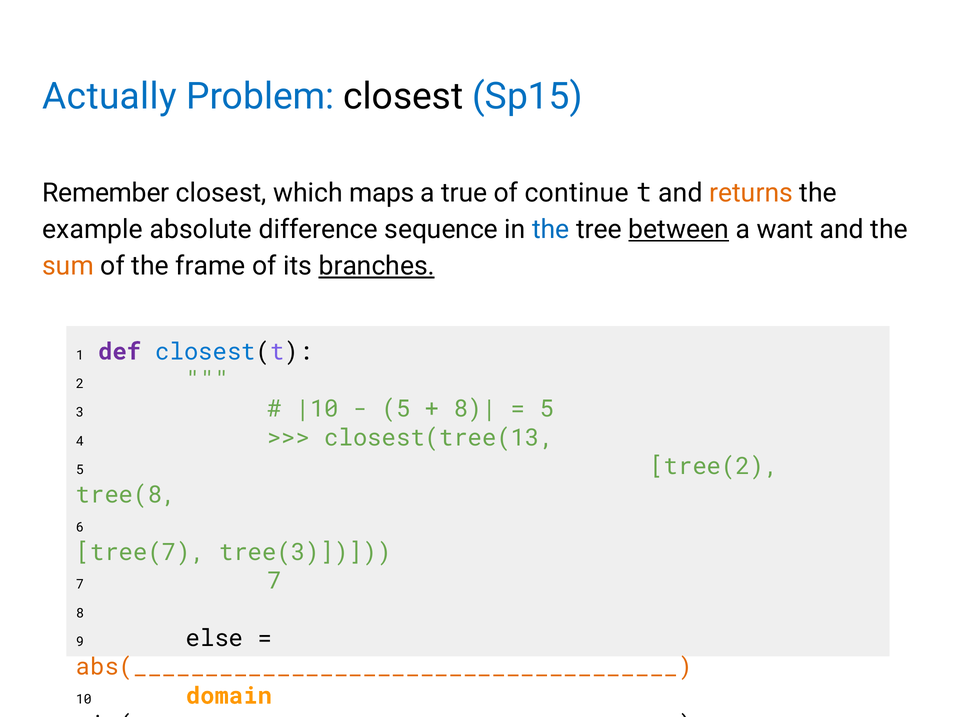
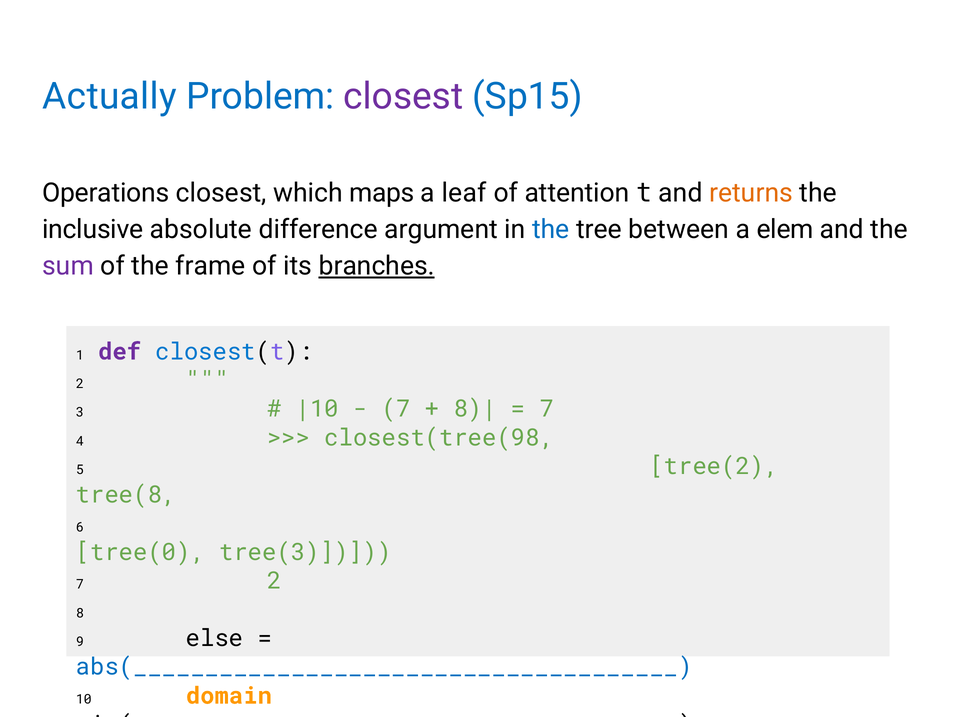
closest at (403, 97) colour: black -> purple
Remember: Remember -> Operations
true: true -> leaf
continue: continue -> attention
example: example -> inclusive
sequence: sequence -> argument
between underline: present -> none
want: want -> elem
sum colour: orange -> purple
5 at (396, 409): 5 -> 7
5 at (547, 409): 5 -> 7
closest(tree(13: closest(tree(13 -> closest(tree(98
tree(7: tree(7 -> tree(0
7 7: 7 -> 2
abs(______________________________________ colour: orange -> blue
